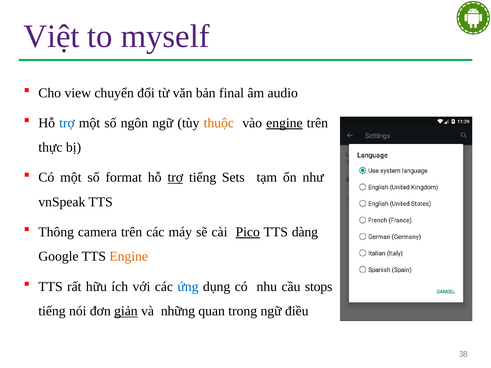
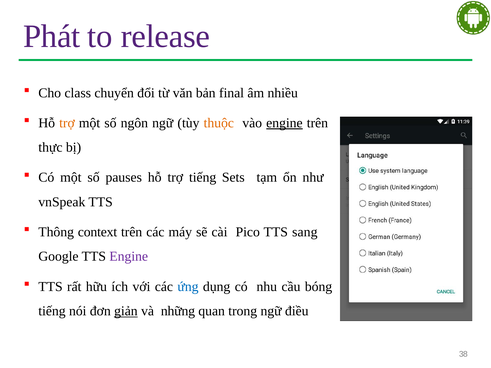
Việt: Việt -> Phát
myself: myself -> release
view: view -> class
audio: audio -> nhiều
trợ at (67, 123) colour: blue -> orange
format: format -> pauses
trợ at (175, 178) underline: present -> none
camera: camera -> context
Pico underline: present -> none
dàng: dàng -> sang
Engine at (129, 257) colour: orange -> purple
stops: stops -> bóng
